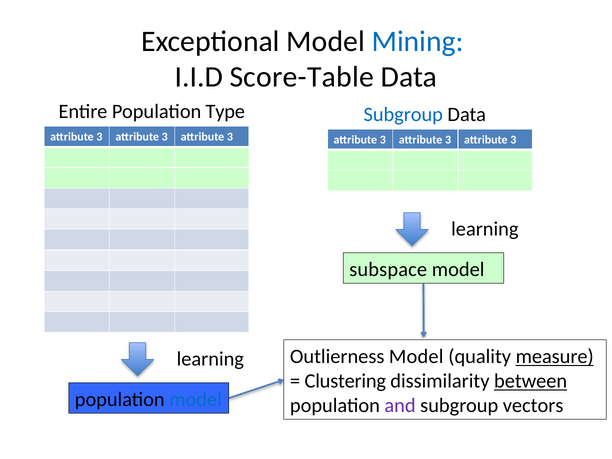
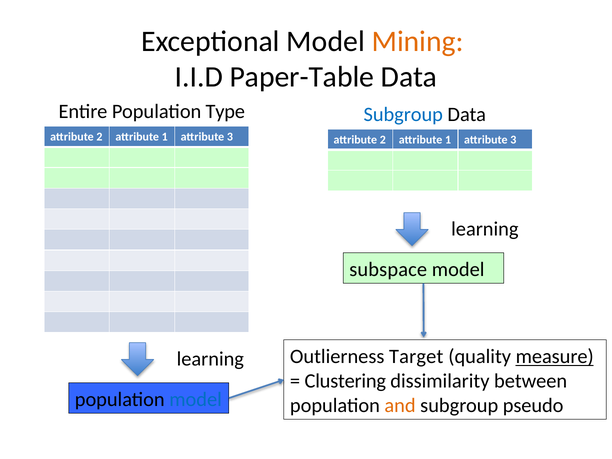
Mining colour: blue -> orange
Score-Table: Score-Table -> Paper-Table
3 at (99, 137): 3 -> 2
3 at (165, 137): 3 -> 1
3 at (383, 140): 3 -> 2
3 at (448, 140): 3 -> 1
Outlierness Model: Model -> Target
between underline: present -> none
and colour: purple -> orange
vectors: vectors -> pseudo
